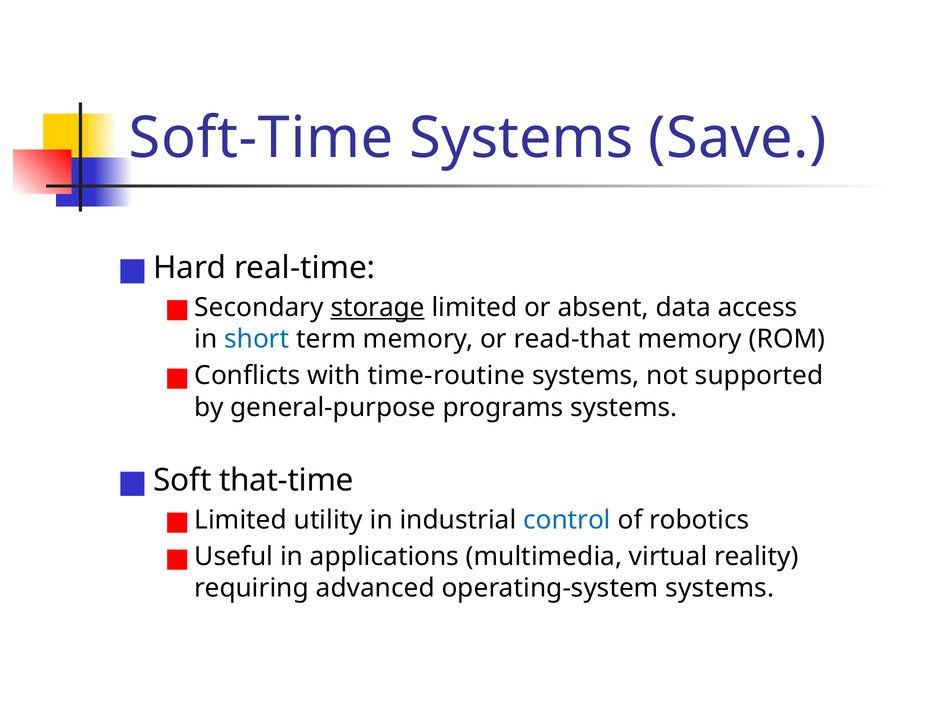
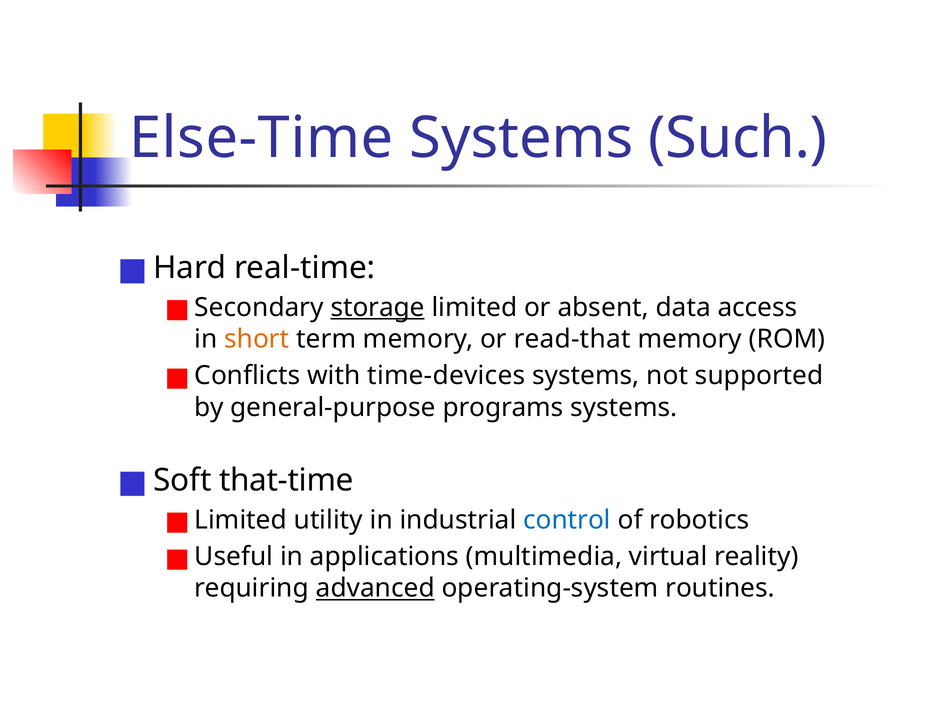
Soft-Time: Soft-Time -> Else-Time
Save: Save -> Such
short colour: blue -> orange
time-routine: time-routine -> time-devices
advanced underline: none -> present
operating-system systems: systems -> routines
